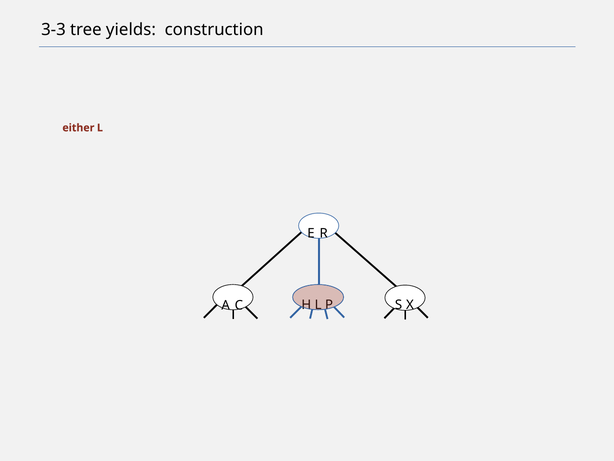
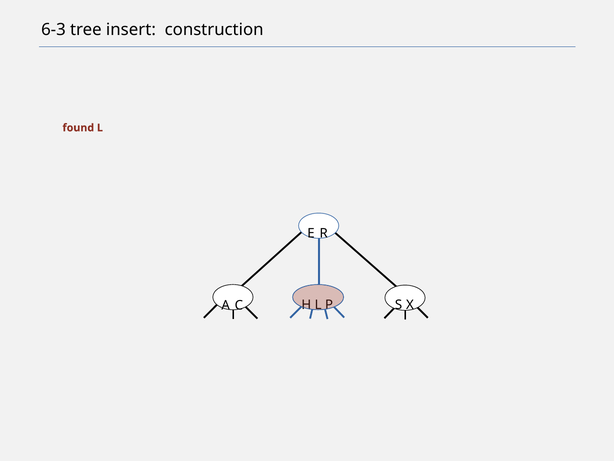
3-3: 3-3 -> 6-3
yields: yields -> insert
either: either -> found
